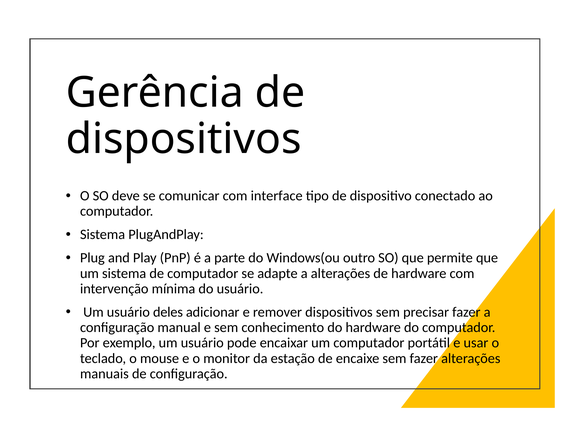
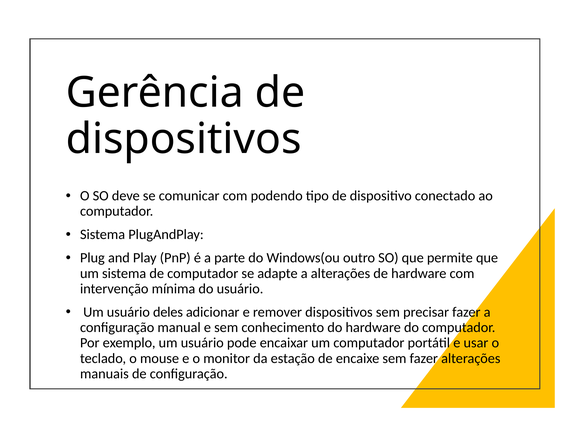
interface: interface -> podendo
